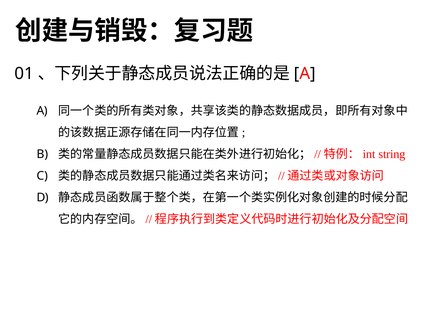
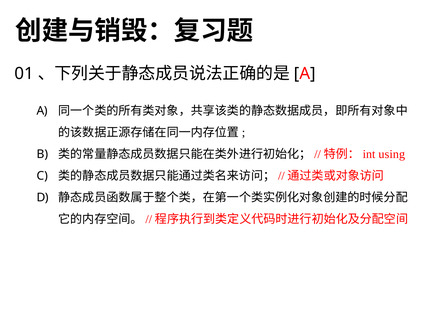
string: string -> using
